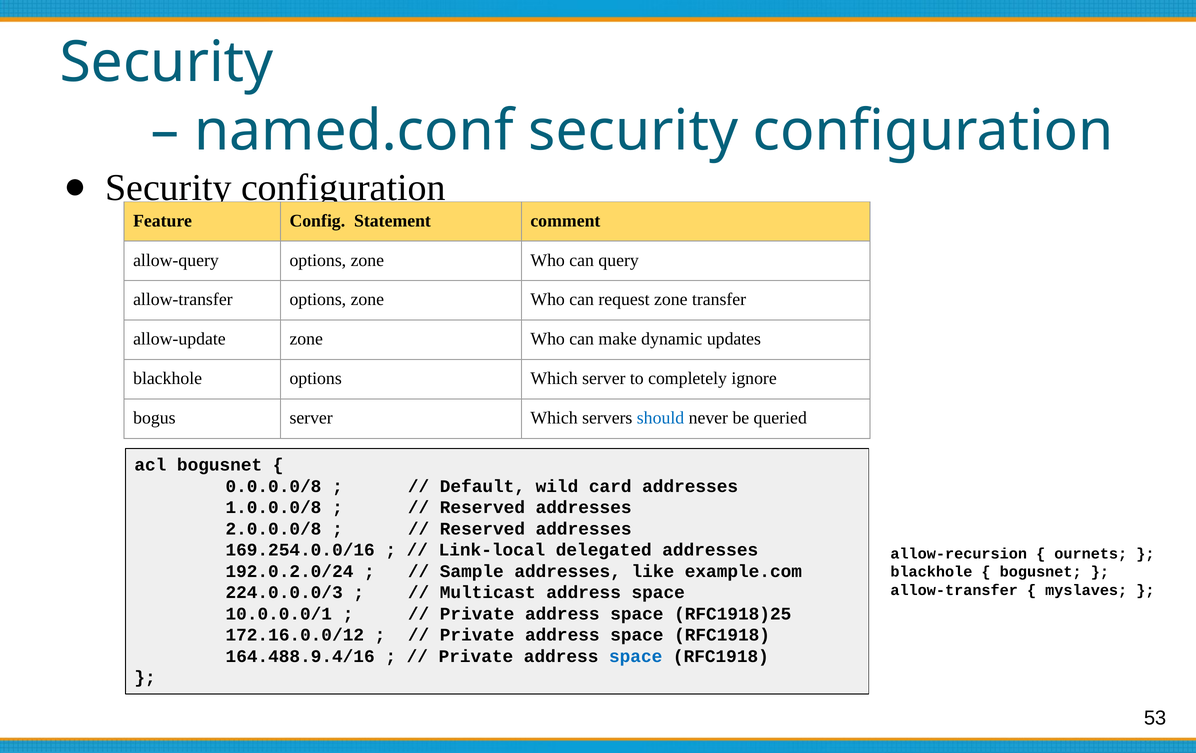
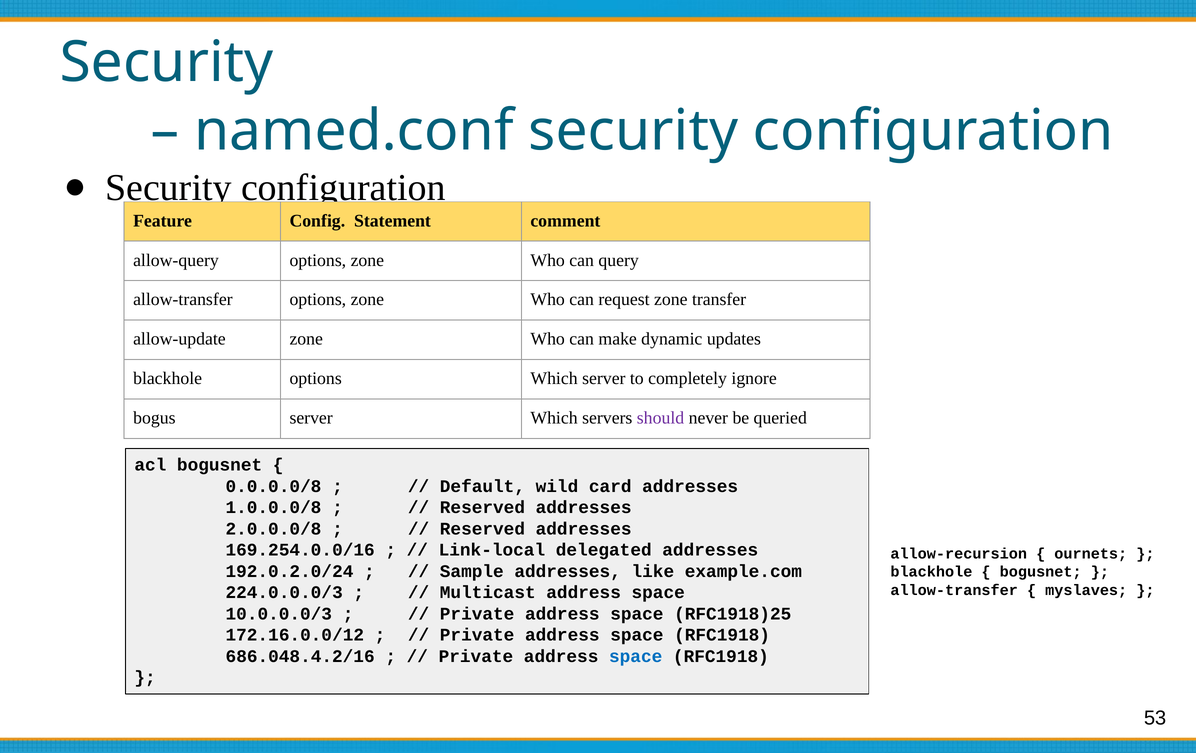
should colour: blue -> purple
10.0.0.0/1: 10.0.0.0/1 -> 10.0.0.0/3
164.488.9.4/16: 164.488.9.4/16 -> 686.048.4.2/16
